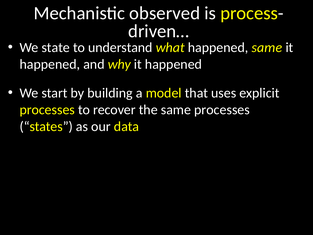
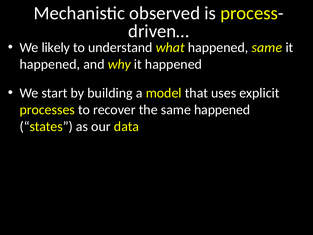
state: state -> likely
same processes: processes -> happened
